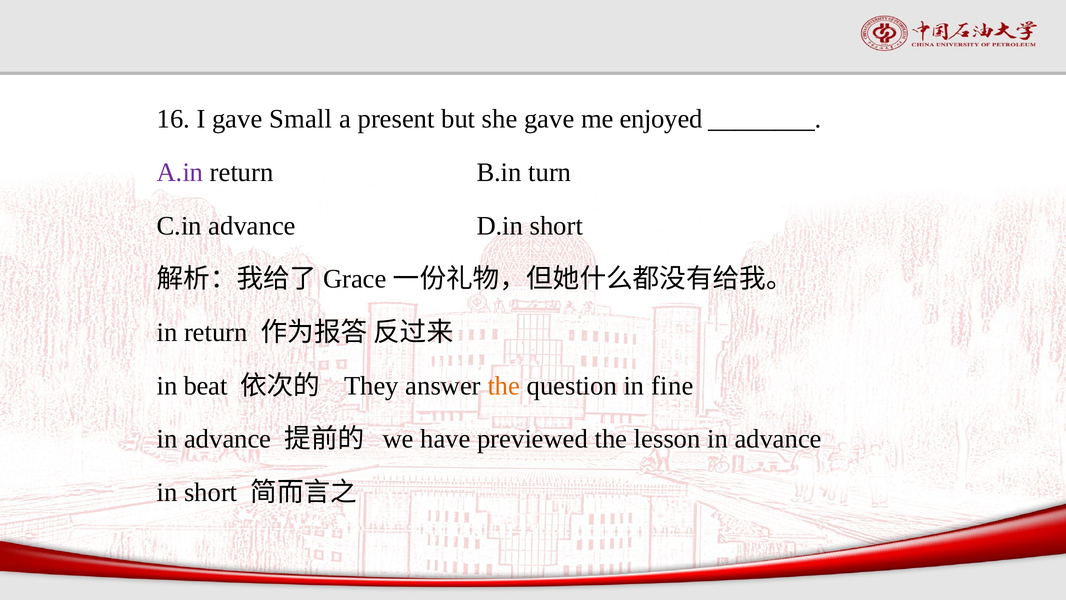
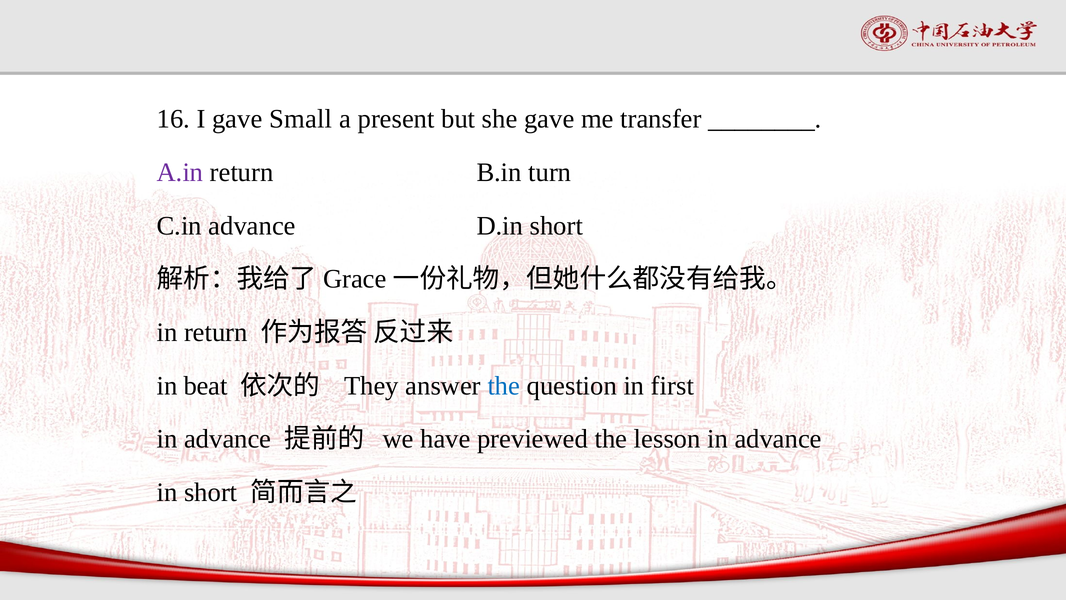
enjoyed: enjoyed -> transfer
the at (504, 386) colour: orange -> blue
fine: fine -> first
